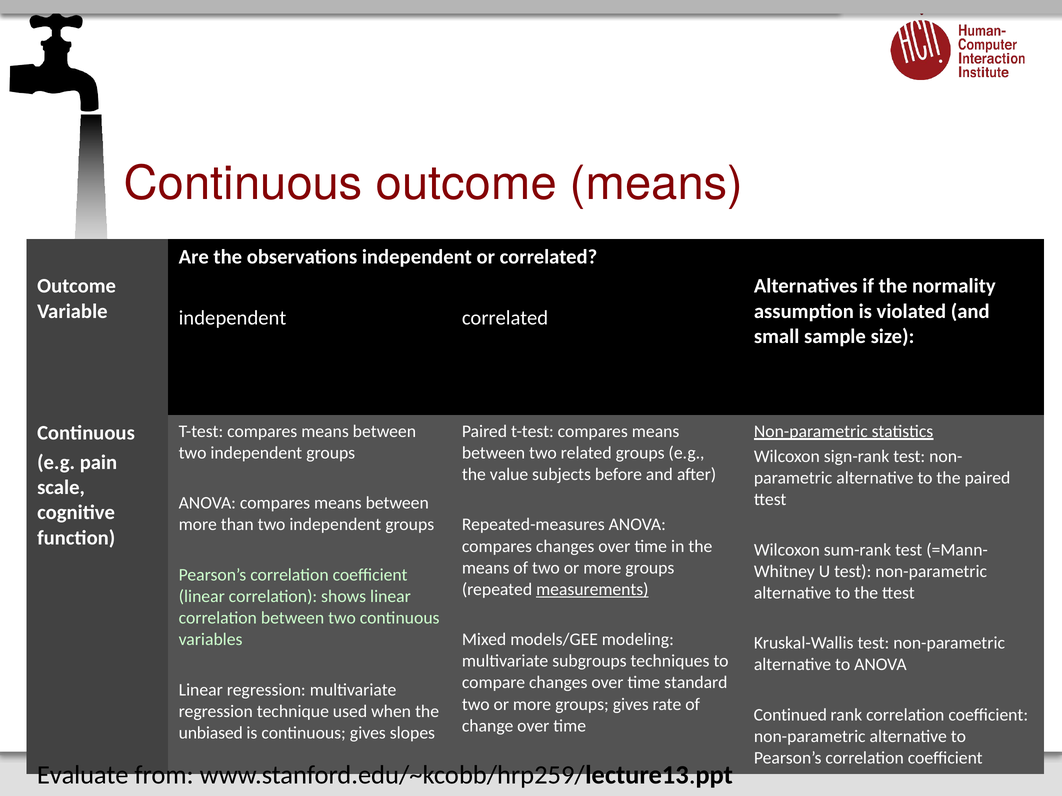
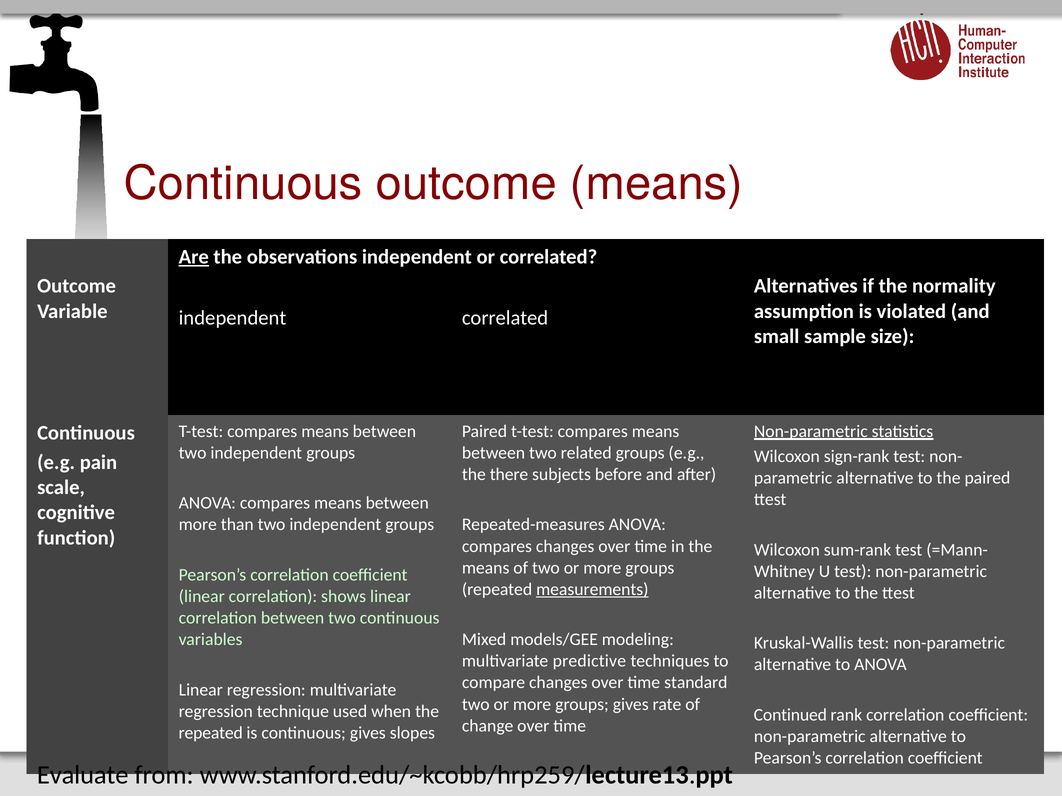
Are underline: none -> present
value: value -> there
subgroups: subgroups -> predictive
unbiased at (211, 733): unbiased -> repeated
